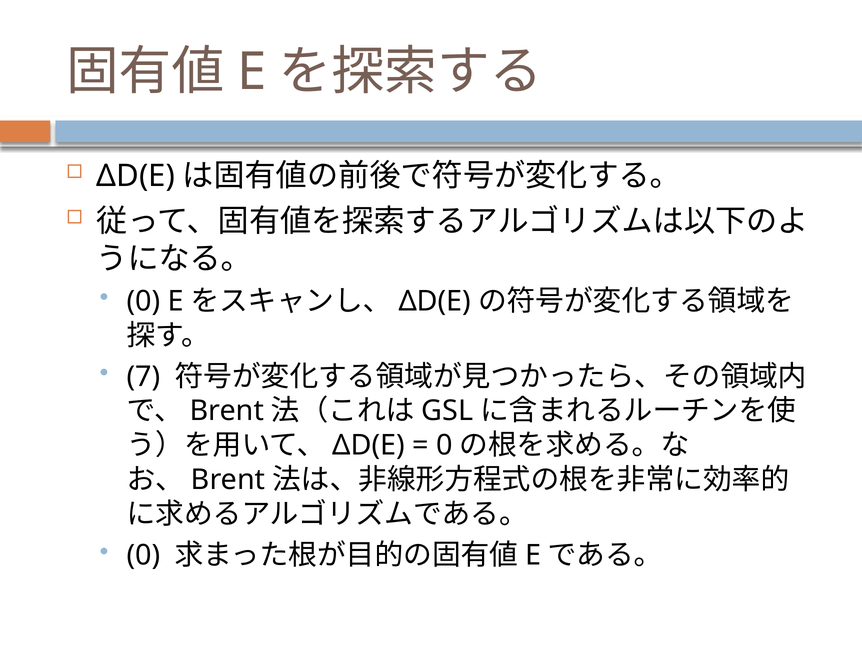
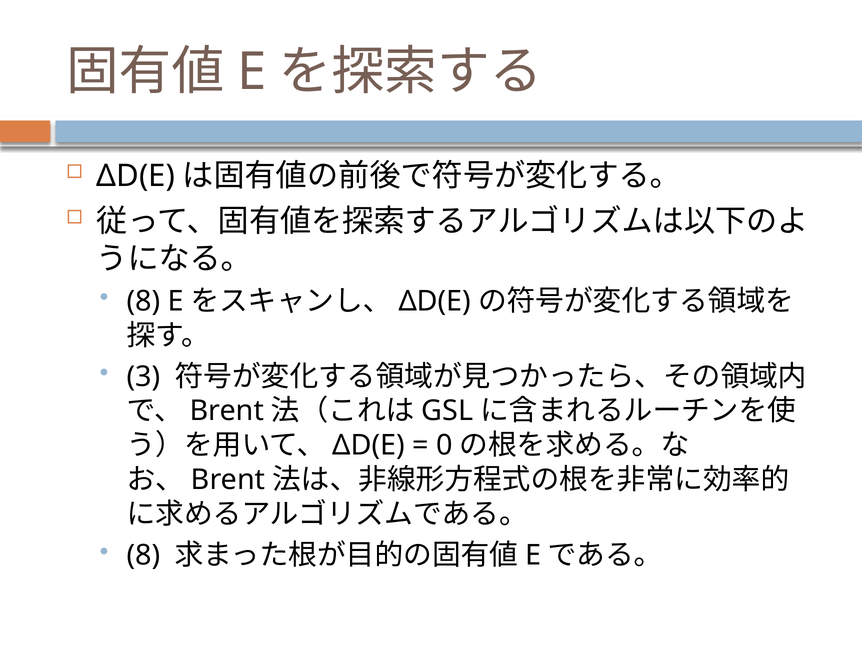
0 at (143, 301): 0 -> 8
7: 7 -> 3
0 at (143, 556): 0 -> 8
